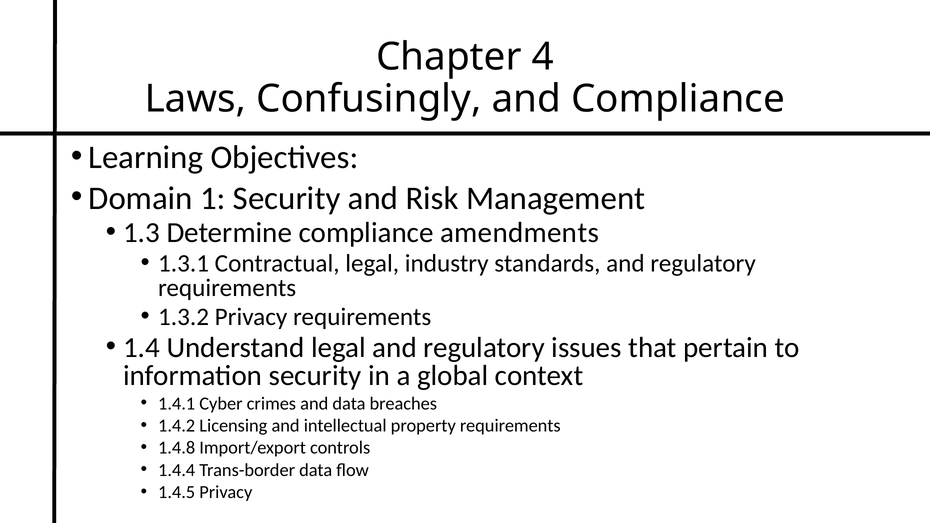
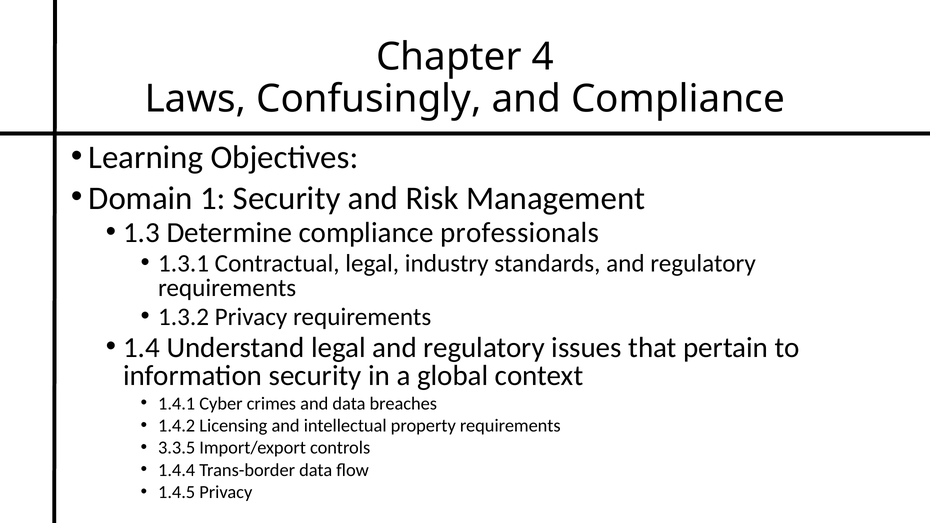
amendments: amendments -> professionals
1.4.8: 1.4.8 -> 3.3.5
